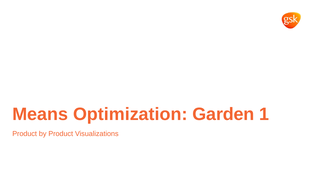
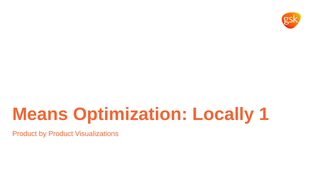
Garden: Garden -> Locally
